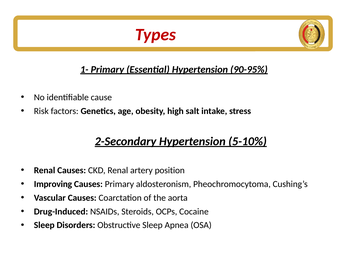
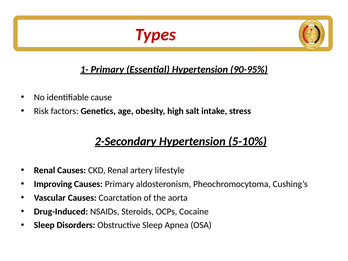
position: position -> lifestyle
